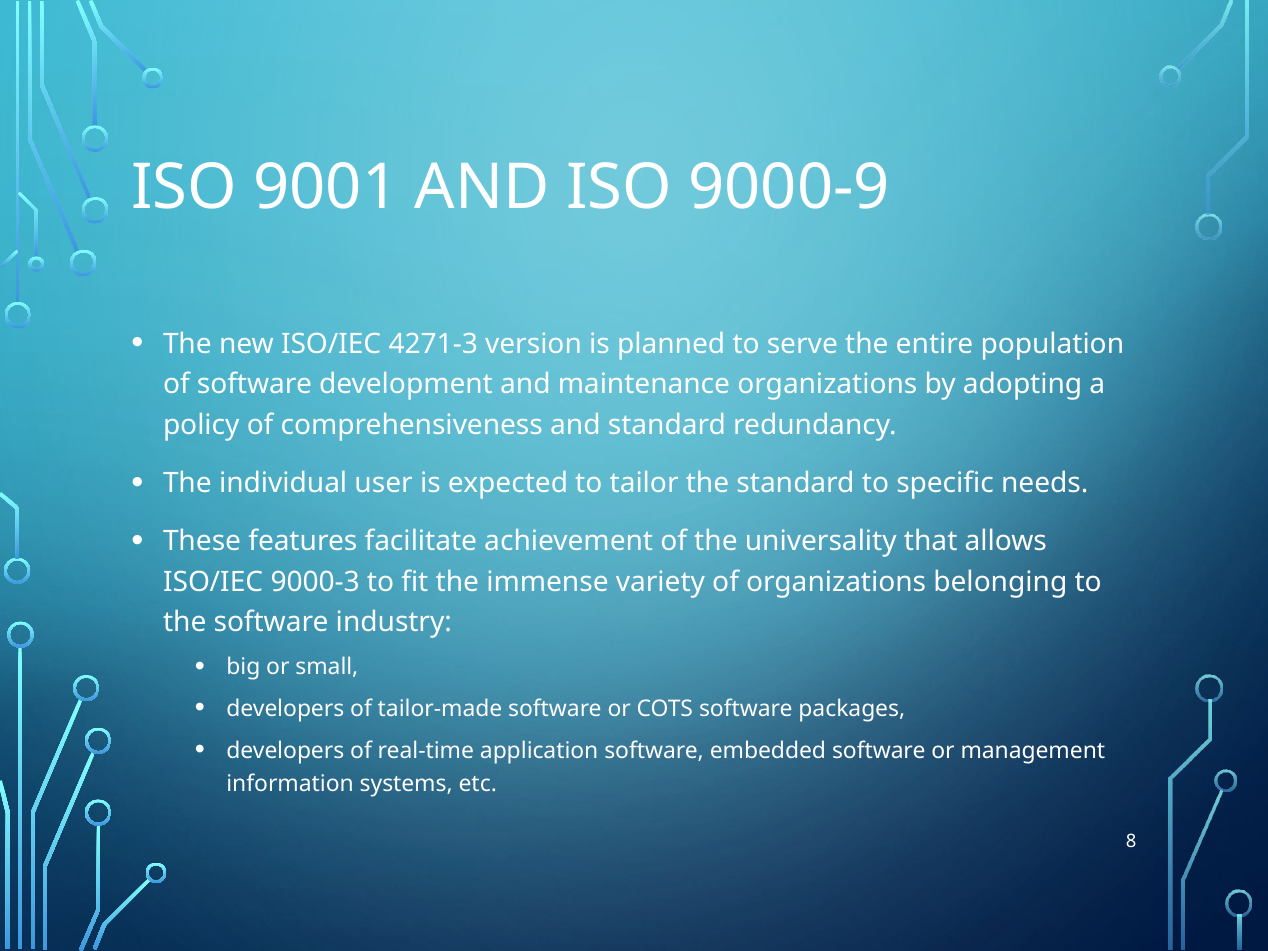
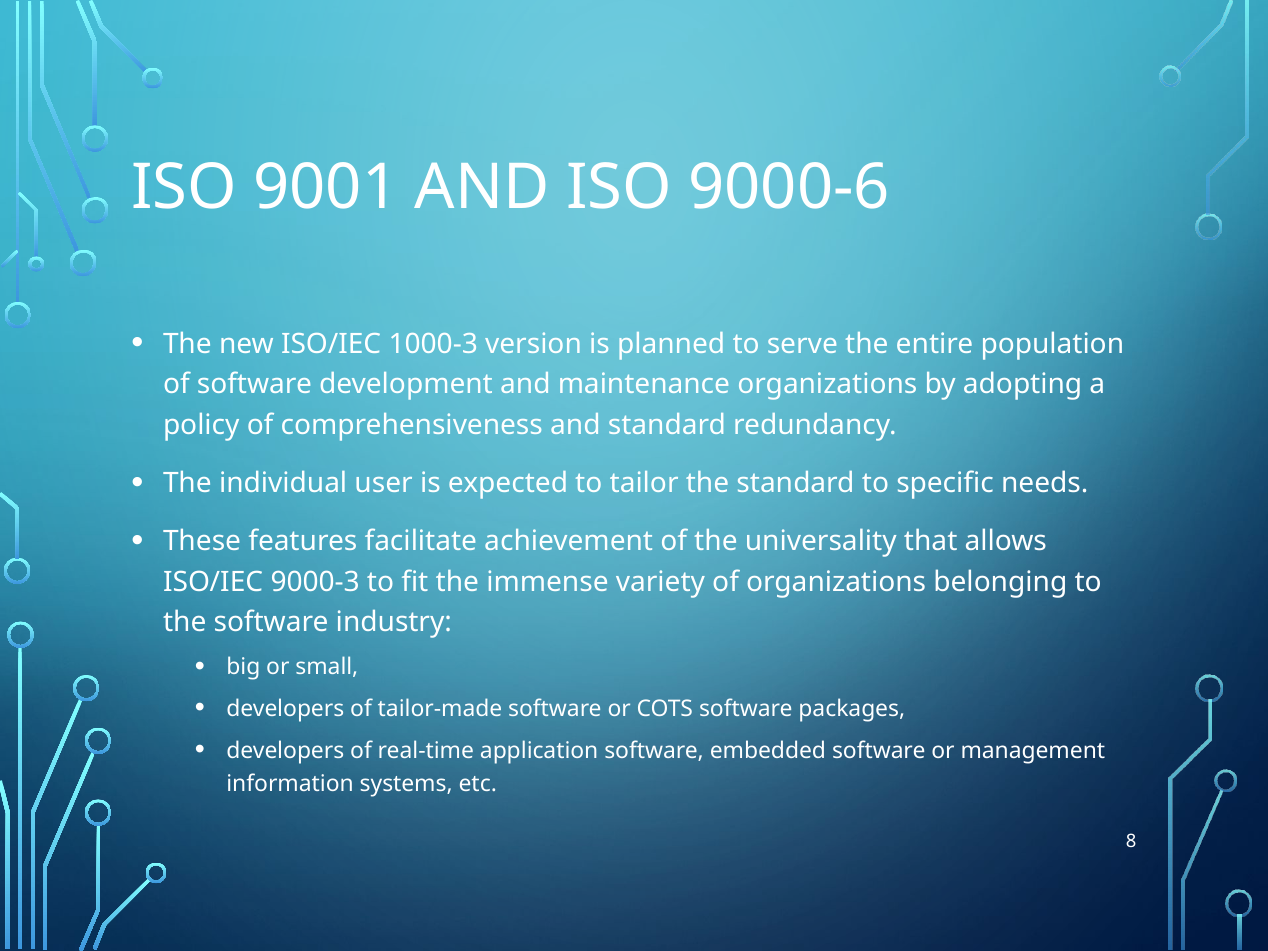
9000-9: 9000-9 -> 9000-6
4271-3: 4271-3 -> 1000-3
